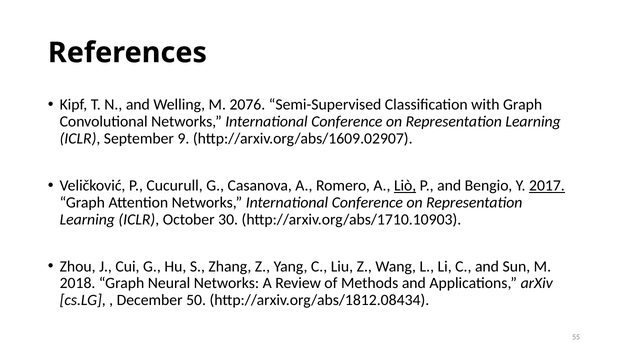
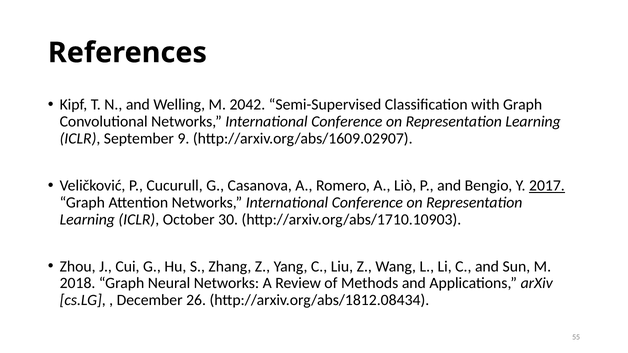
2076: 2076 -> 2042
Liò underline: present -> none
50: 50 -> 26
